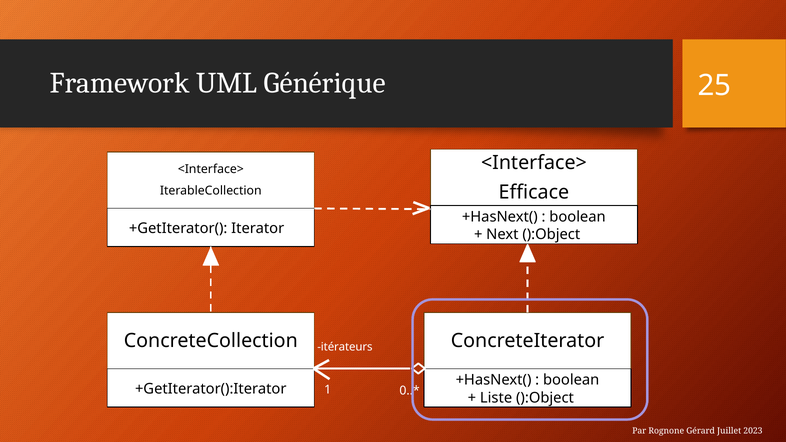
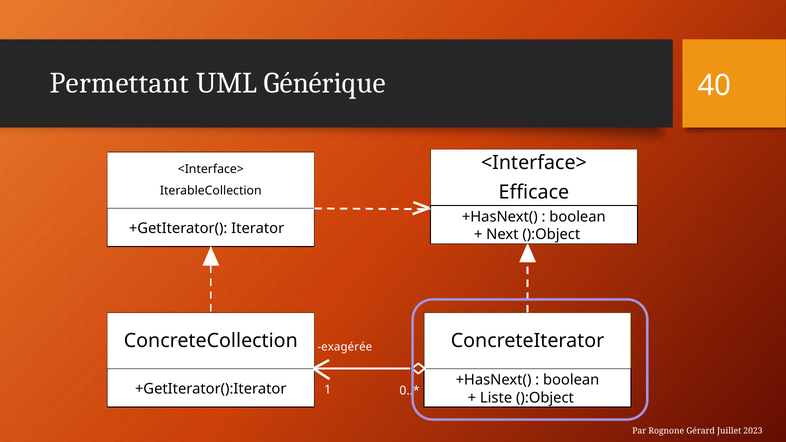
Framework: Framework -> Permettant
25: 25 -> 40
itérateurs: itérateurs -> exagérée
